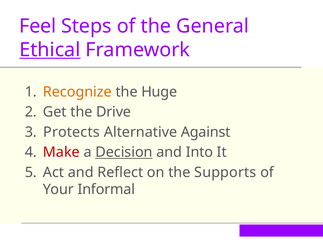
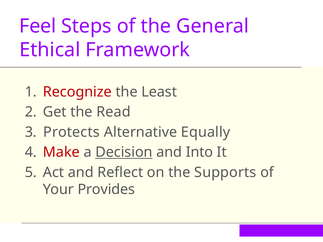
Ethical underline: present -> none
Recognize colour: orange -> red
Huge: Huge -> Least
Drive: Drive -> Read
Against: Against -> Equally
Informal: Informal -> Provides
